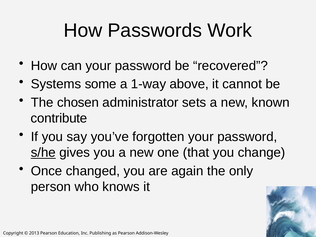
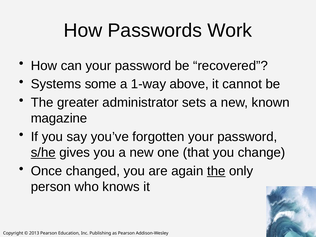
chosen: chosen -> greater
contribute: contribute -> magazine
the at (216, 171) underline: none -> present
